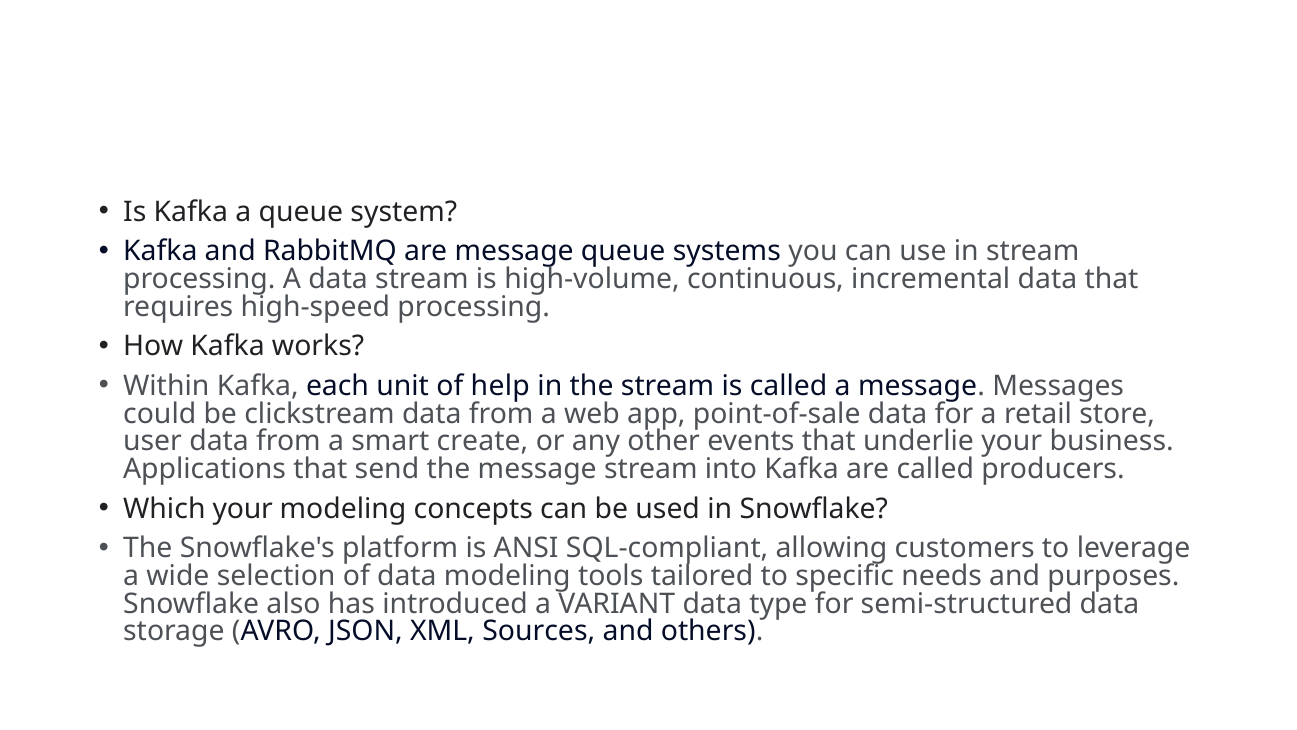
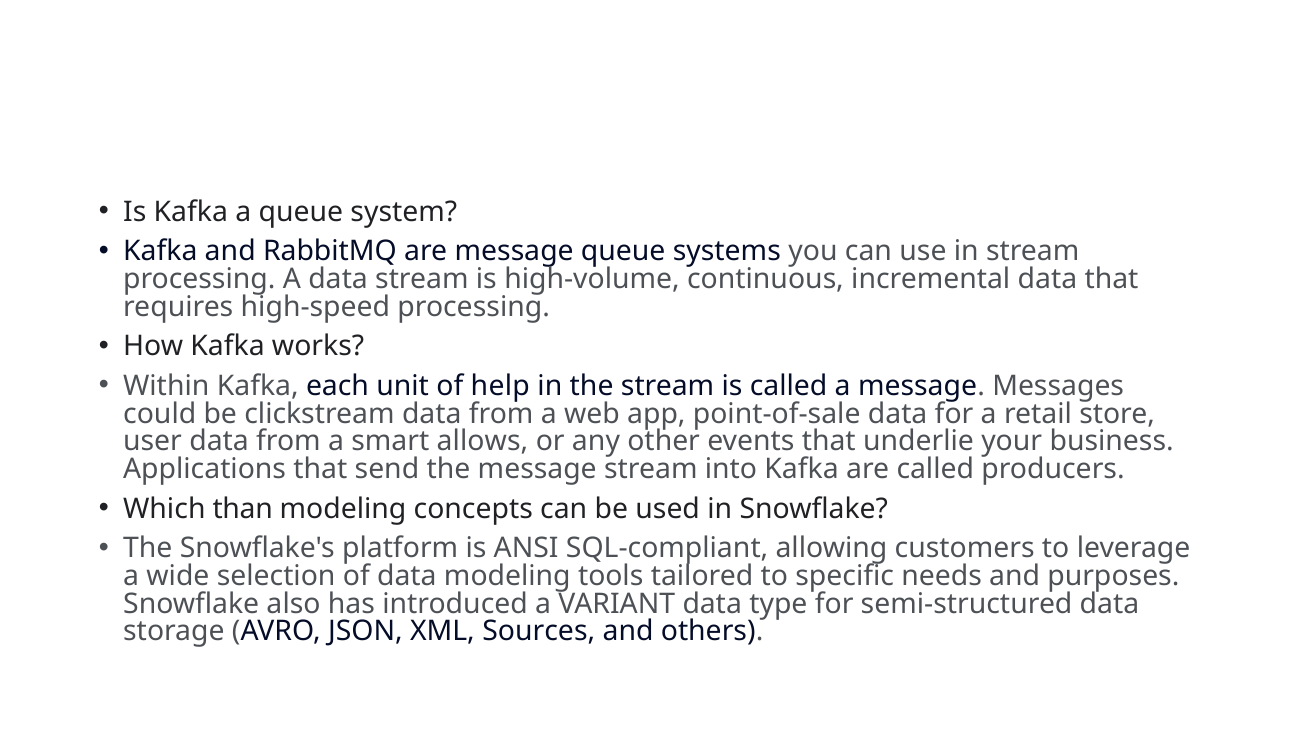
create: create -> allows
Which your: your -> than
